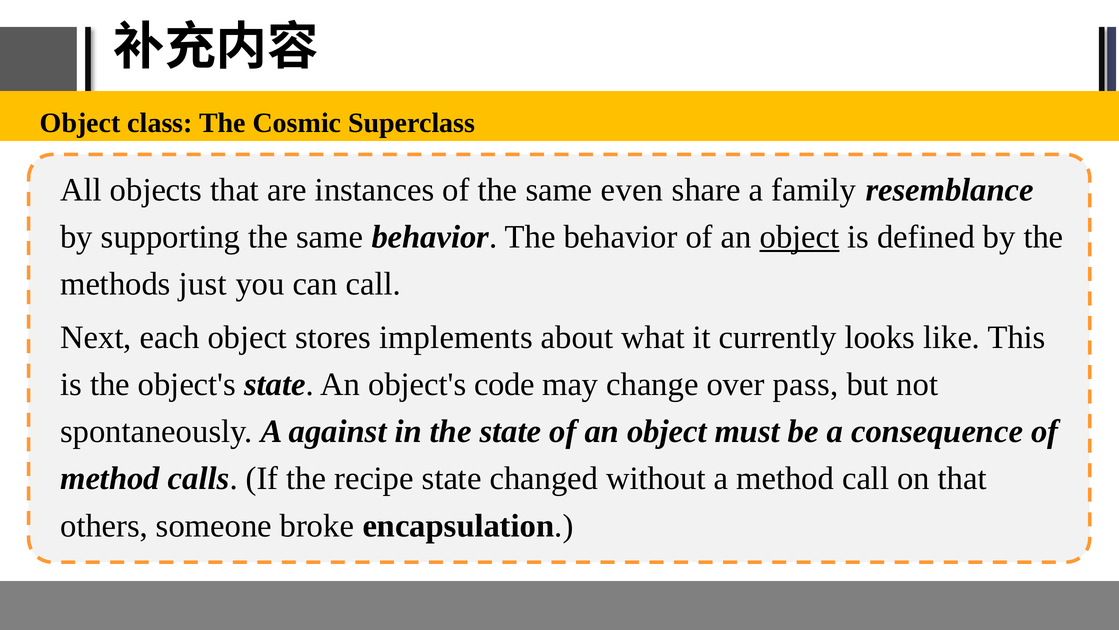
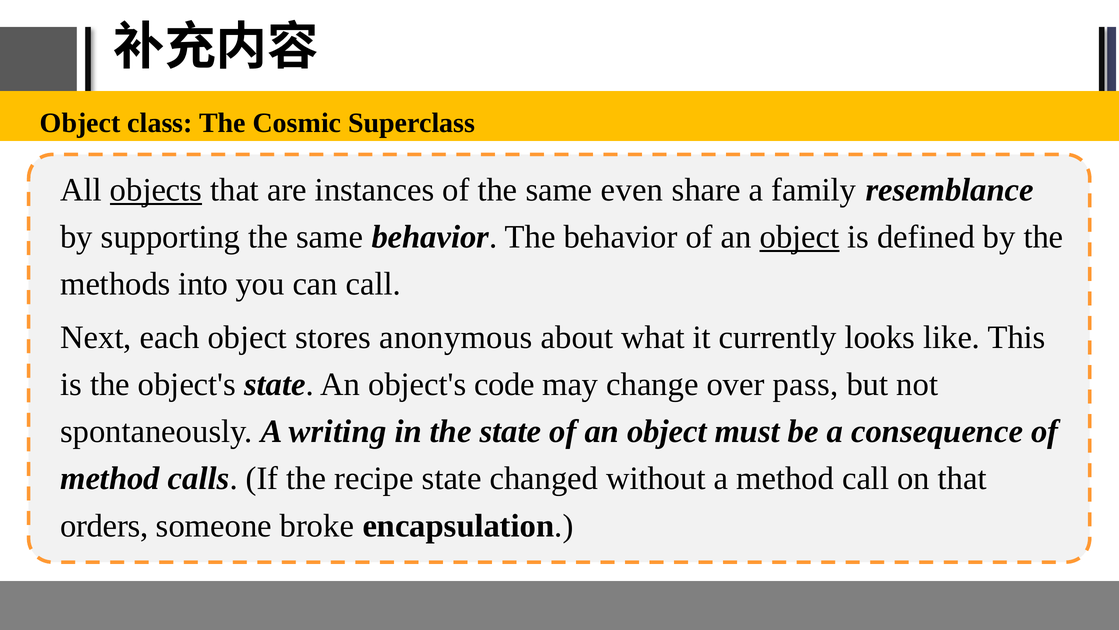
objects underline: none -> present
just: just -> into
implements: implements -> anonymous
against: against -> writing
others: others -> orders
